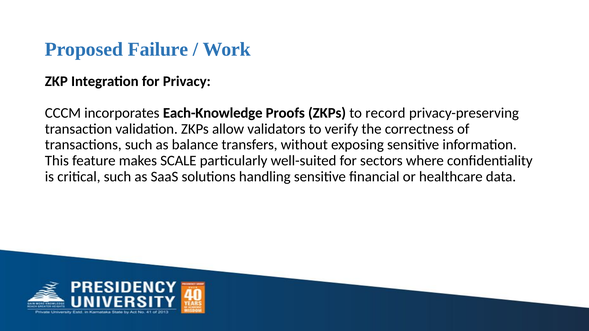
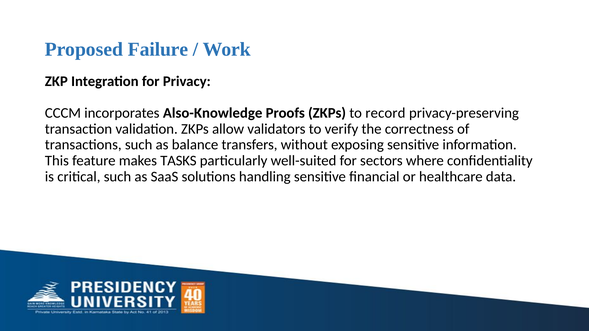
Each-Knowledge: Each-Knowledge -> Also-Knowledge
SCALE: SCALE -> TASKS
